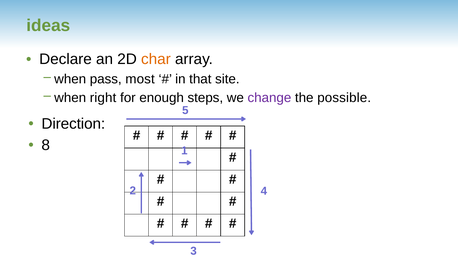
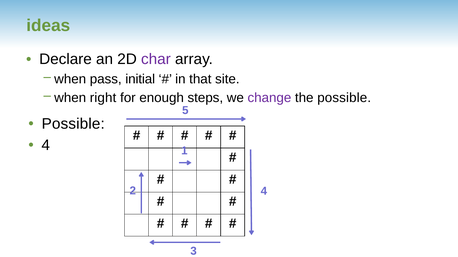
char colour: orange -> purple
most: most -> initial
Direction at (73, 124): Direction -> Possible
8 at (46, 145): 8 -> 4
